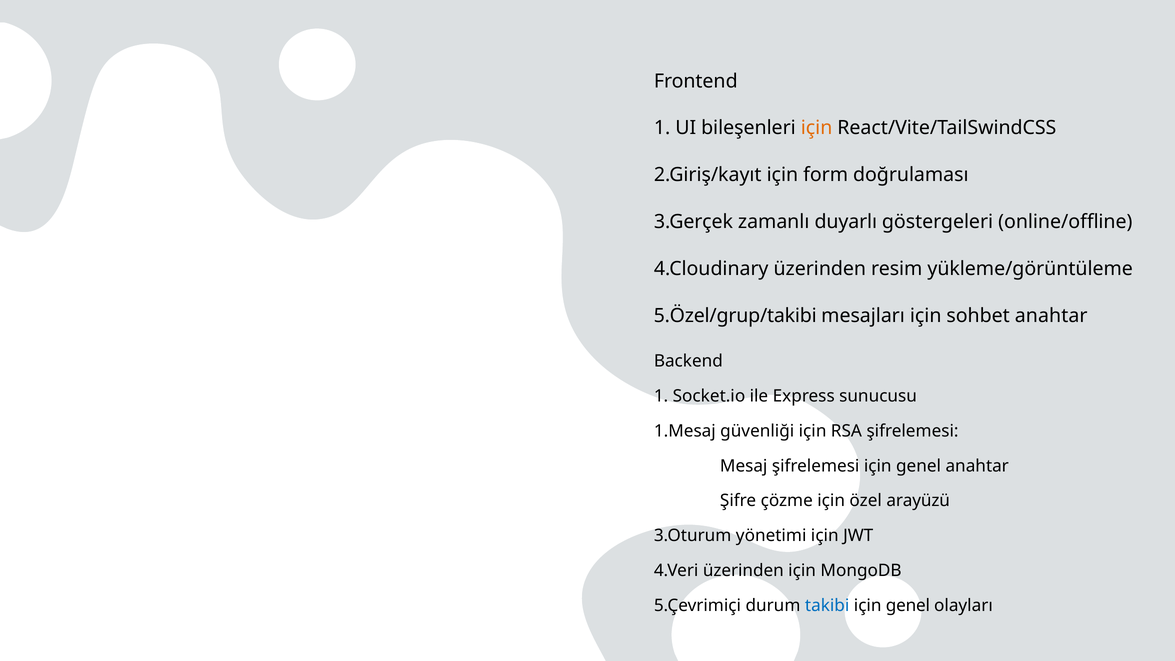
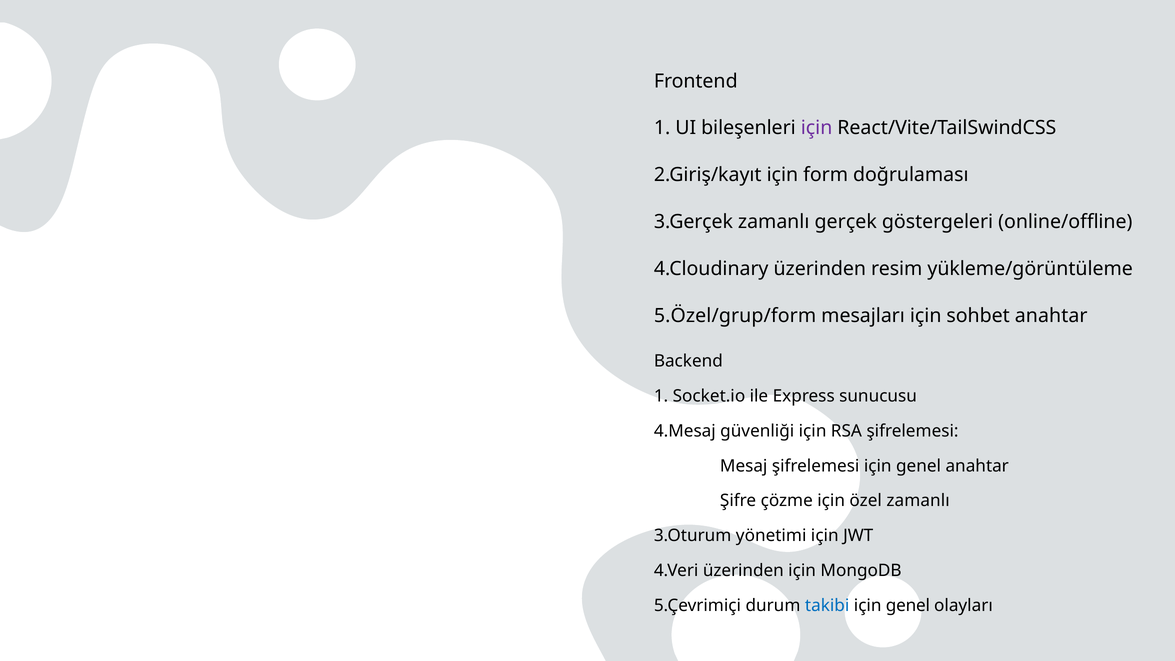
için at (817, 128) colour: orange -> purple
duyarlı: duyarlı -> gerçek
5.Özel/grup/takibi: 5.Özel/grup/takibi -> 5.Özel/grup/form
1.Mesaj: 1.Mesaj -> 4.Mesaj
özel arayüzü: arayüzü -> zamanlı
